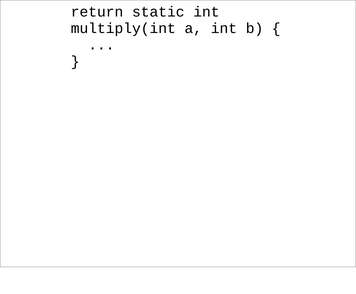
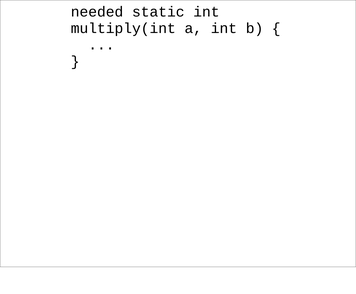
return: return -> needed
